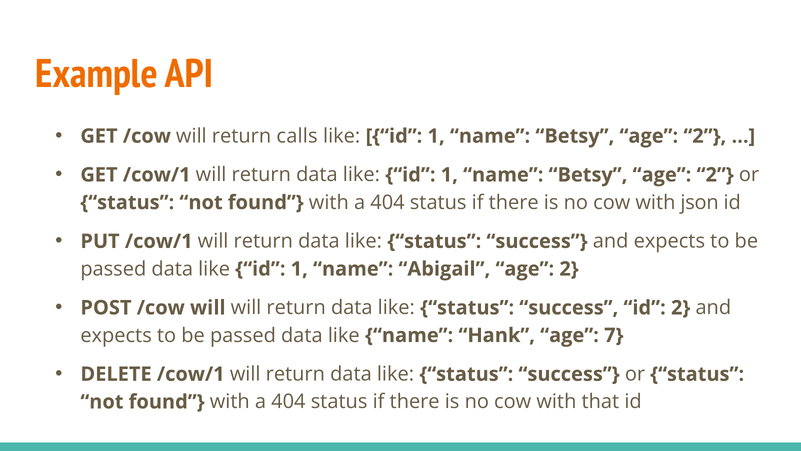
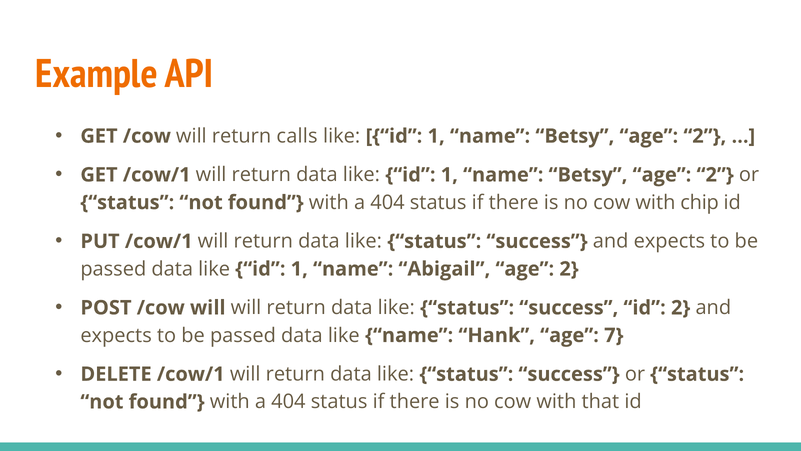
json: json -> chip
